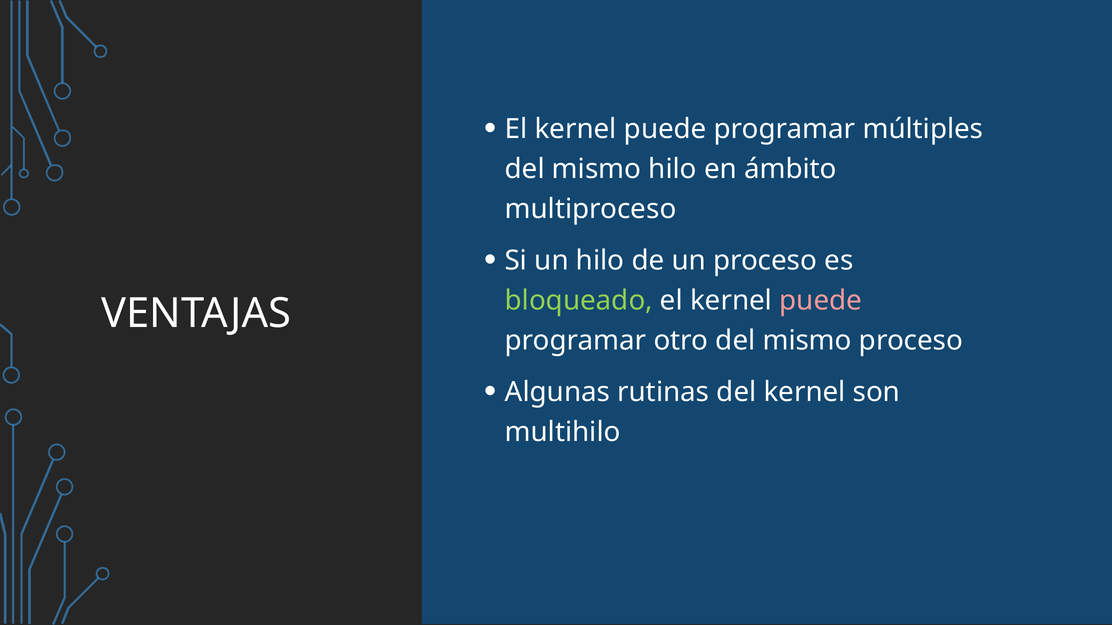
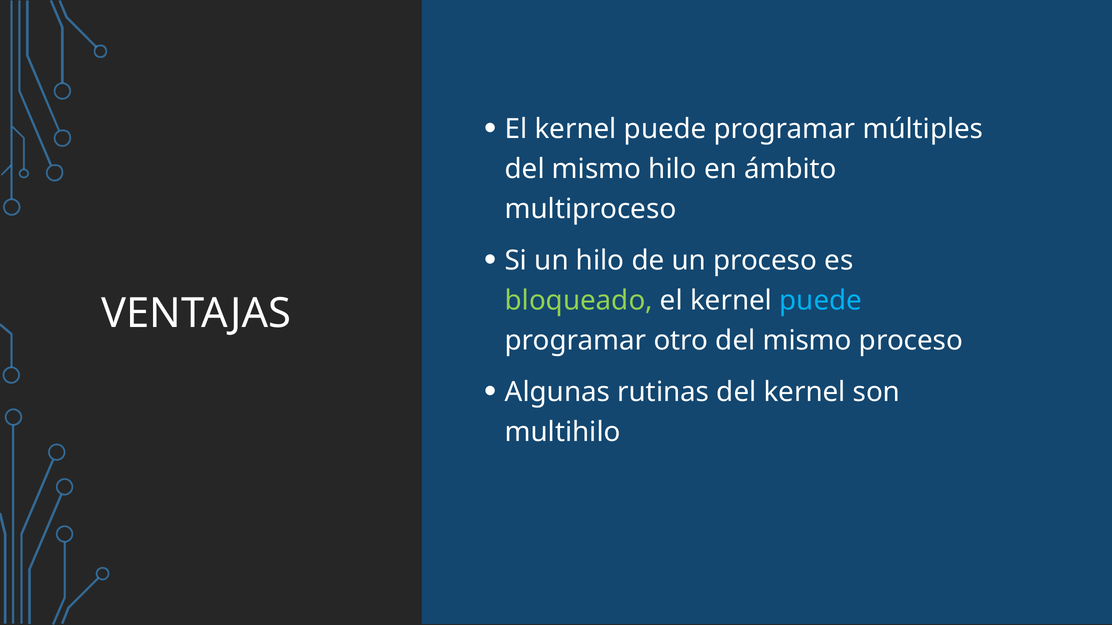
puede at (821, 301) colour: pink -> light blue
